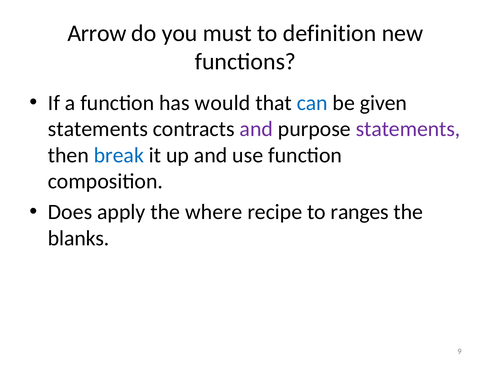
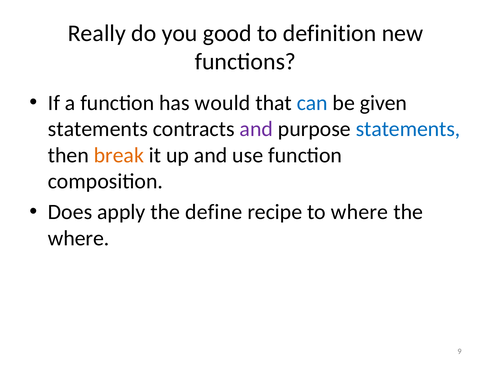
Arrow: Arrow -> Really
must: must -> good
statements at (408, 129) colour: purple -> blue
break colour: blue -> orange
where: where -> define
to ranges: ranges -> where
blanks at (79, 238): blanks -> where
